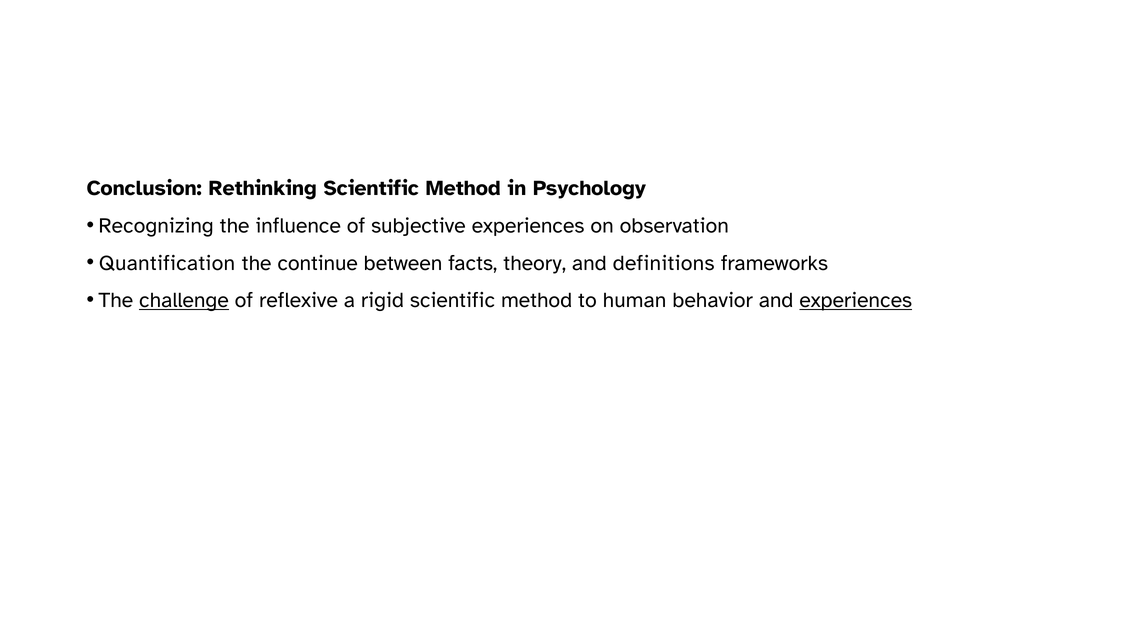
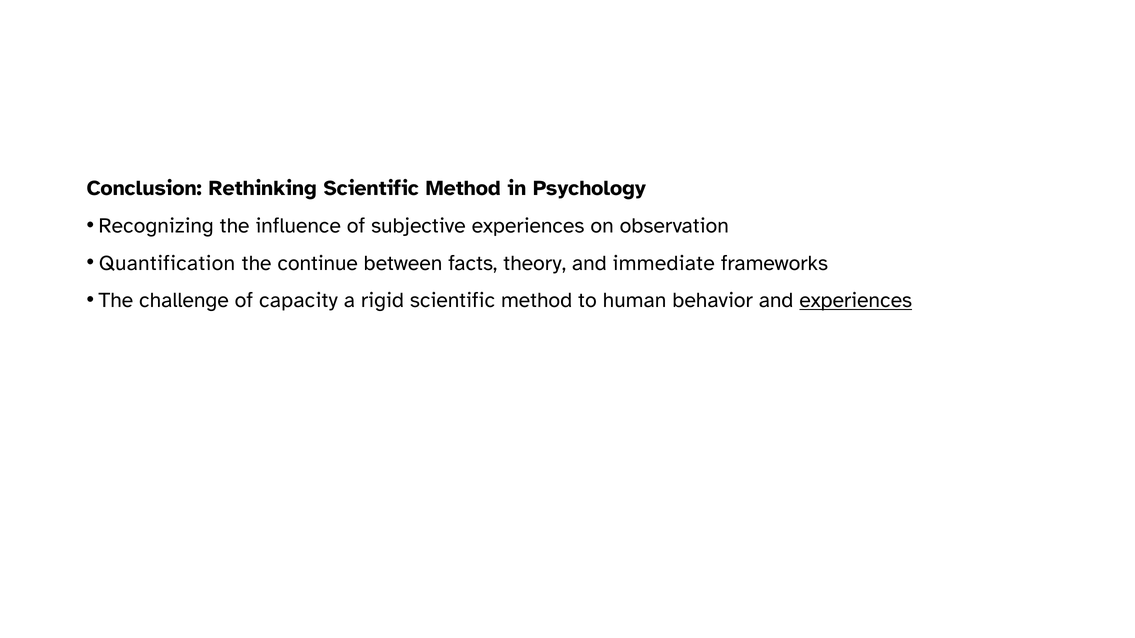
definitions: definitions -> immediate
challenge underline: present -> none
reflexive: reflexive -> capacity
